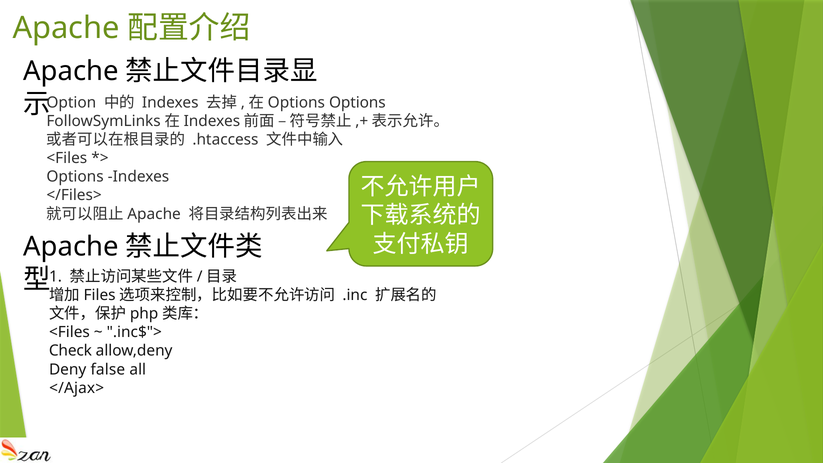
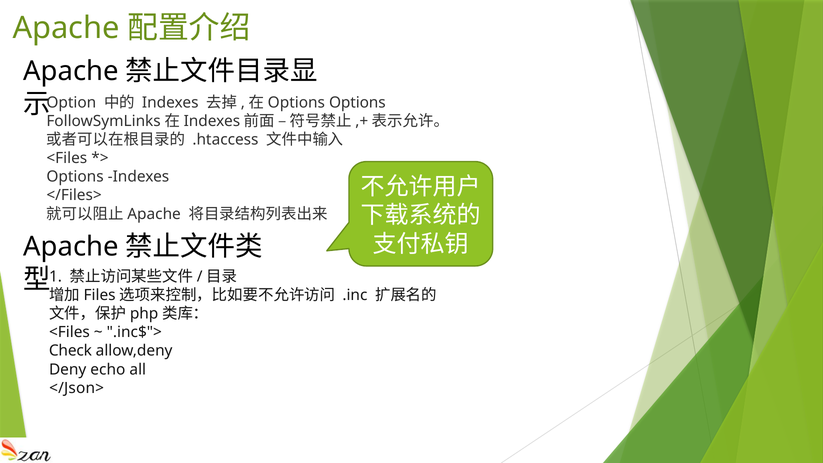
false: false -> echo
</Ajax>: </Ajax> -> </Json>
